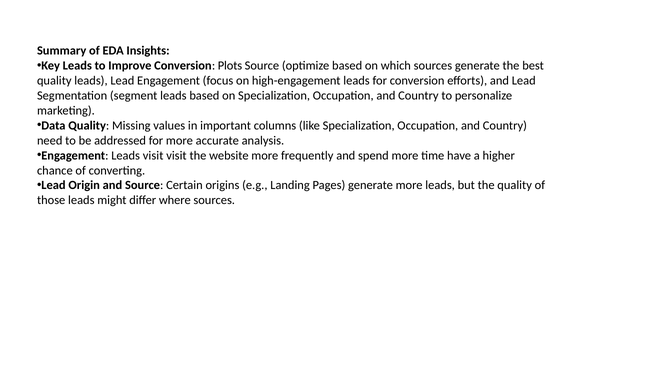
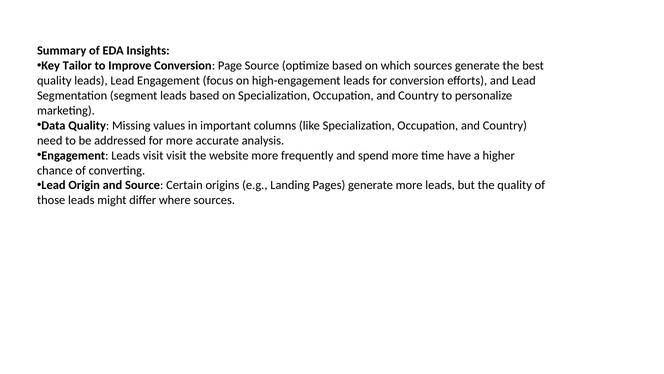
Key Leads: Leads -> Tailor
Plots: Plots -> Page
